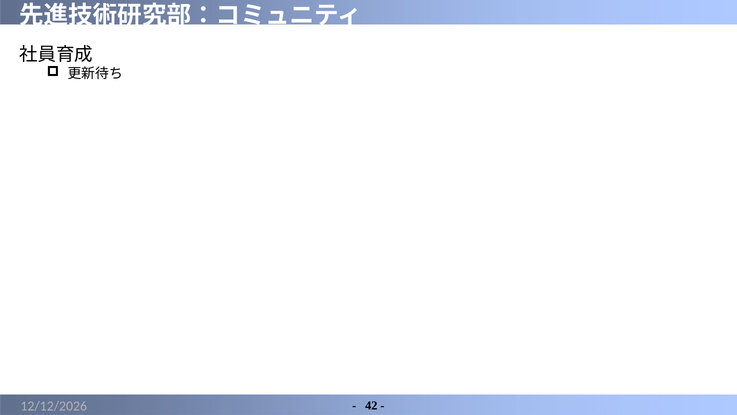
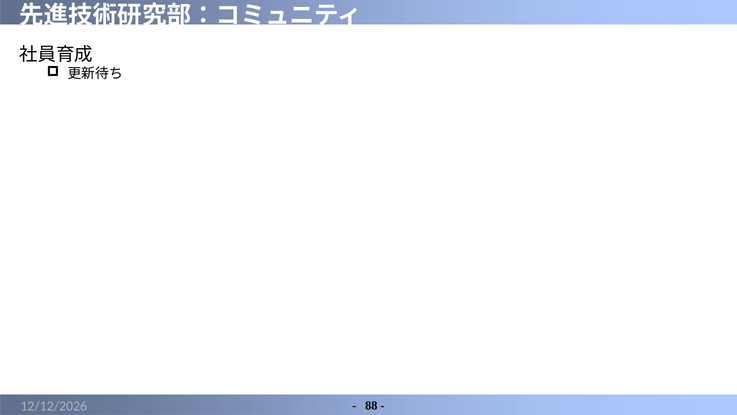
42: 42 -> 88
